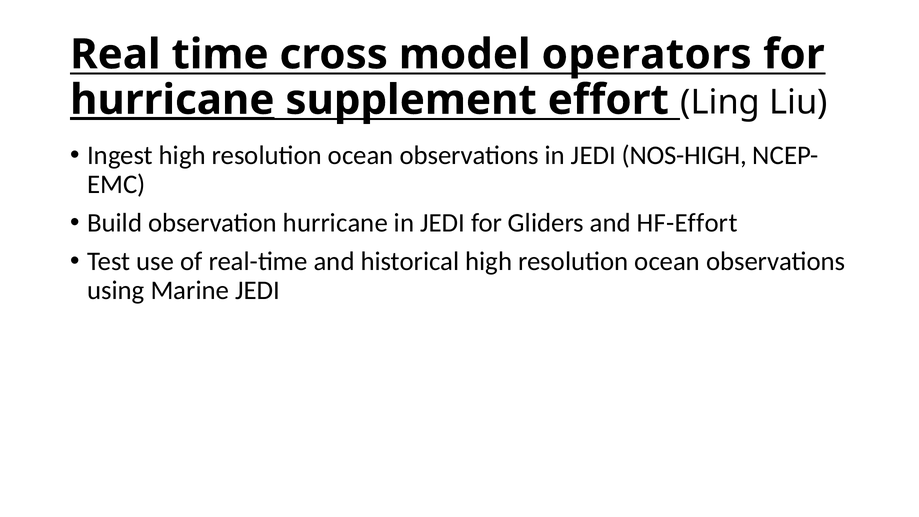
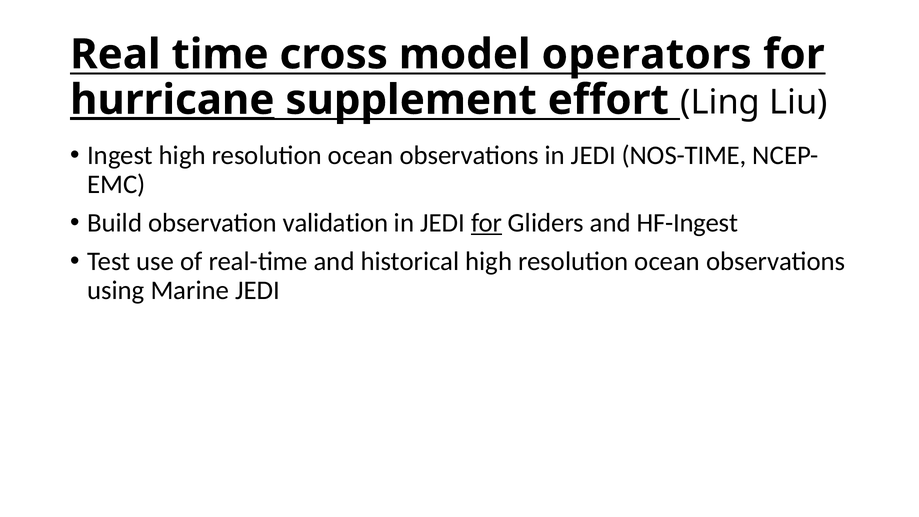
NOS-HIGH: NOS-HIGH -> NOS-TIME
observation hurricane: hurricane -> validation
for at (487, 223) underline: none -> present
HF-Effort: HF-Effort -> HF-Ingest
